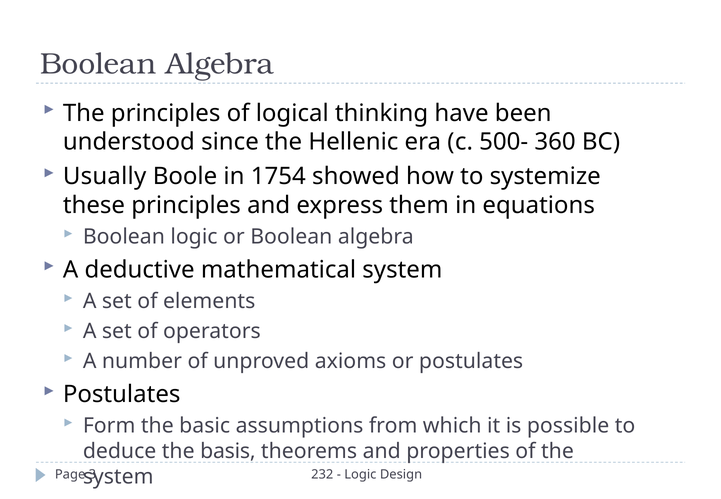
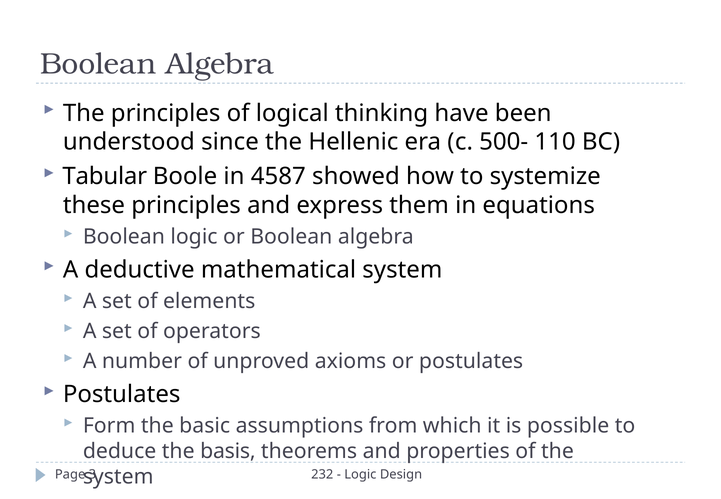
360: 360 -> 110
Usually: Usually -> Tabular
1754: 1754 -> 4587
